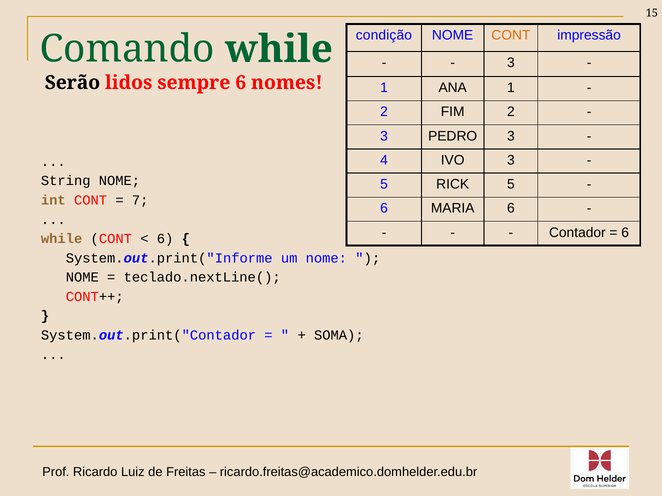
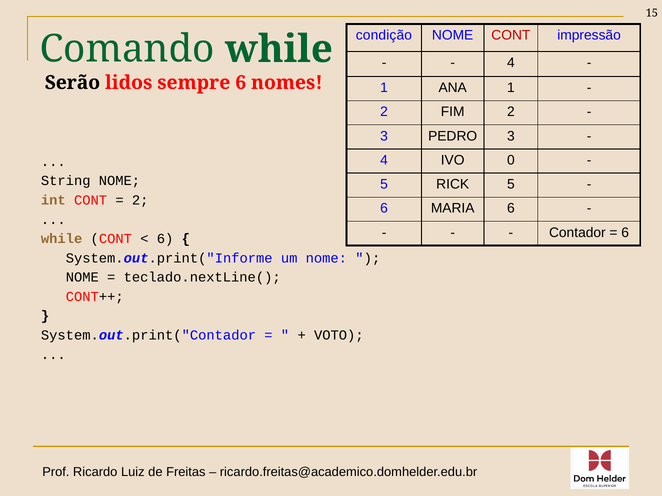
CONT at (511, 35) colour: orange -> red
3 at (511, 63): 3 -> 4
IVO 3: 3 -> 0
7 at (140, 200): 7 -> 2
SOMA: SOMA -> VOTO
